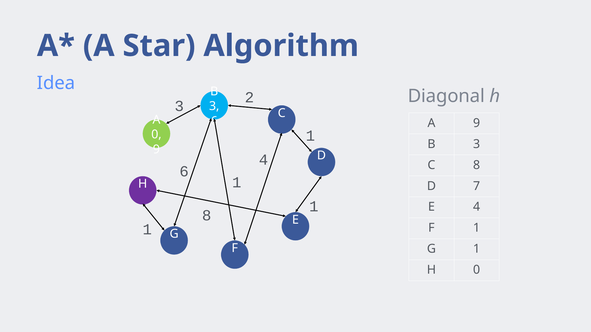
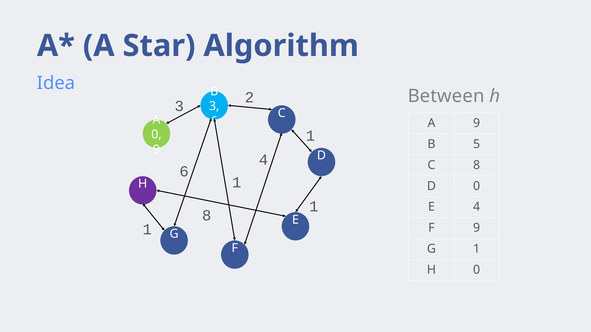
Diagonal: Diagonal -> Between
3 at (477, 144): 3 -> 5
D 7: 7 -> 0
F 1: 1 -> 9
